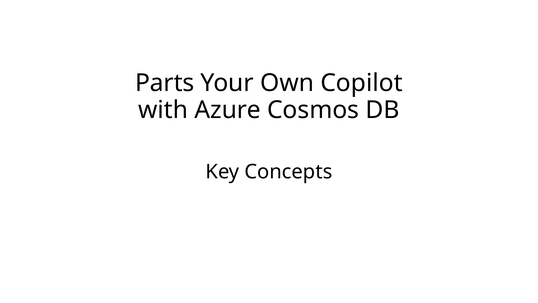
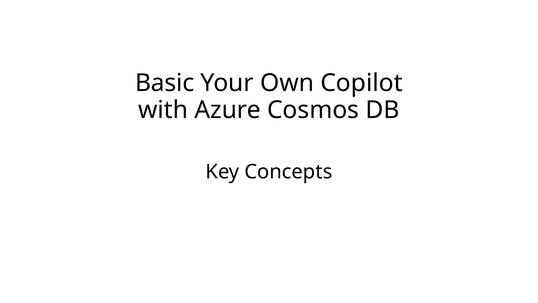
Parts: Parts -> Basic
